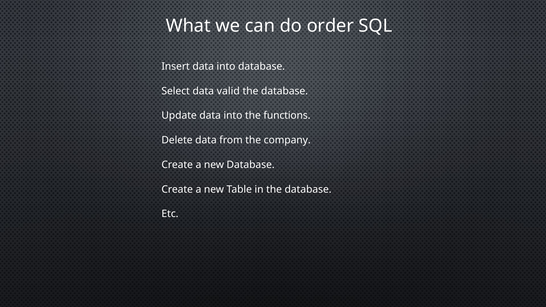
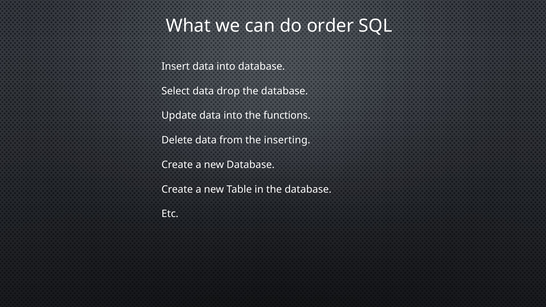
valid: valid -> drop
company: company -> inserting
